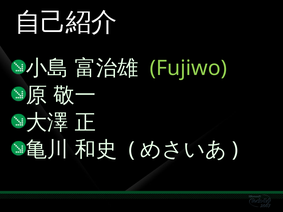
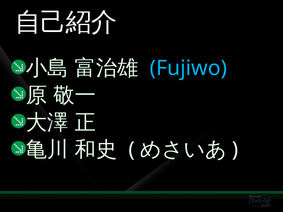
Fujiwo colour: light green -> light blue
